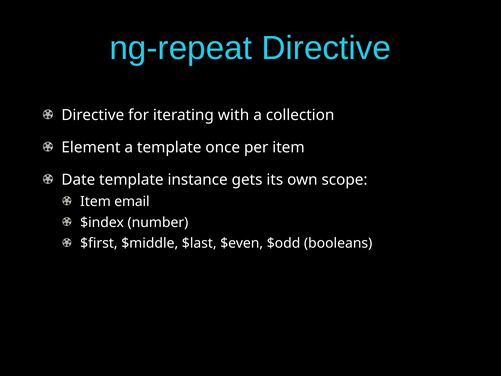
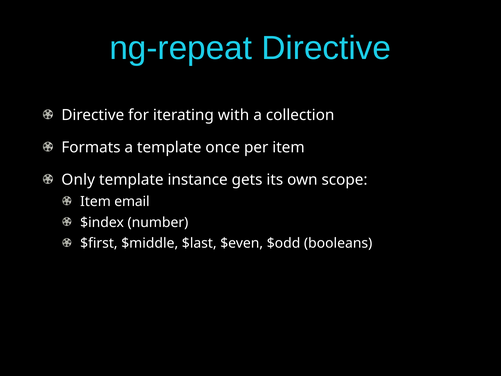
Element: Element -> Formats
Date: Date -> Only
